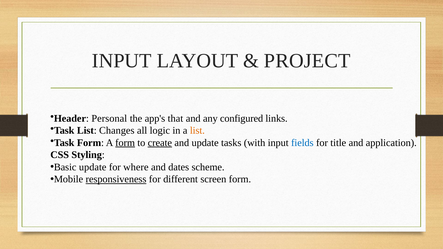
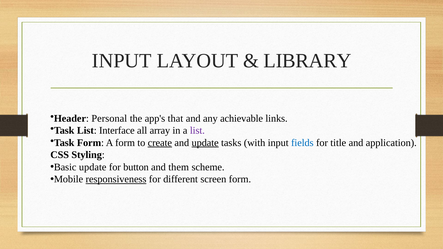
PROJECT: PROJECT -> LIBRARY
configured: configured -> achievable
Changes: Changes -> Interface
logic: logic -> array
list at (197, 131) colour: orange -> purple
form at (125, 143) underline: present -> none
update at (205, 143) underline: none -> present
where: where -> button
dates: dates -> them
